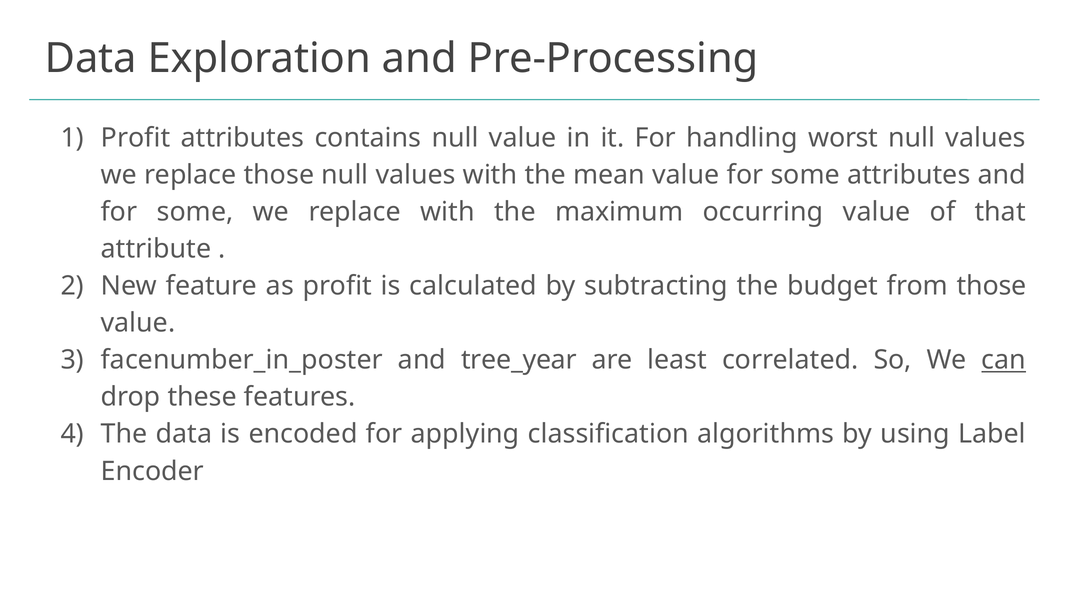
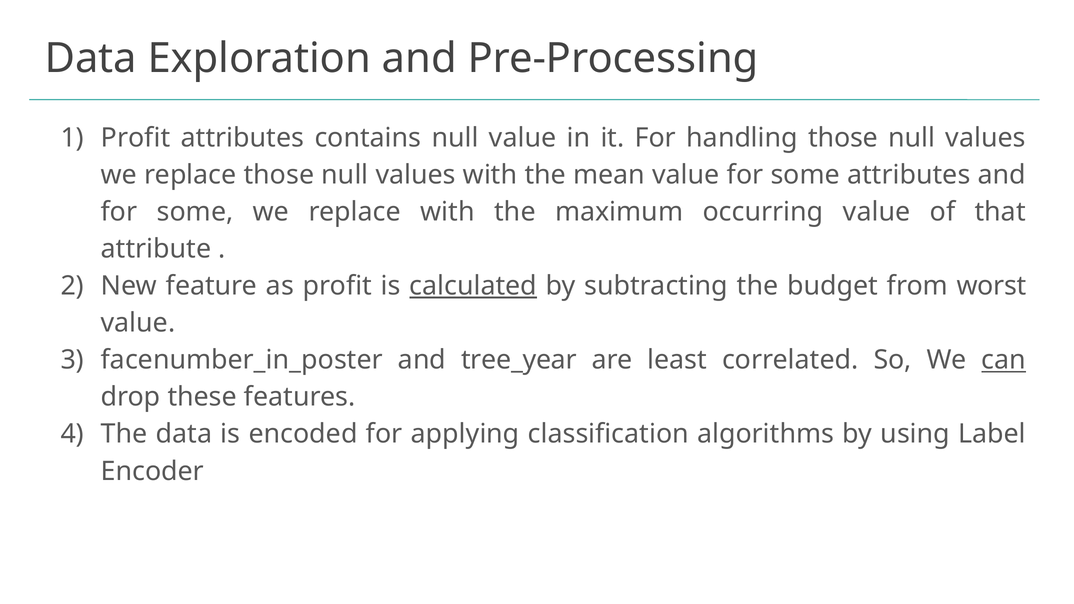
handling worst: worst -> those
calculated underline: none -> present
from those: those -> worst
